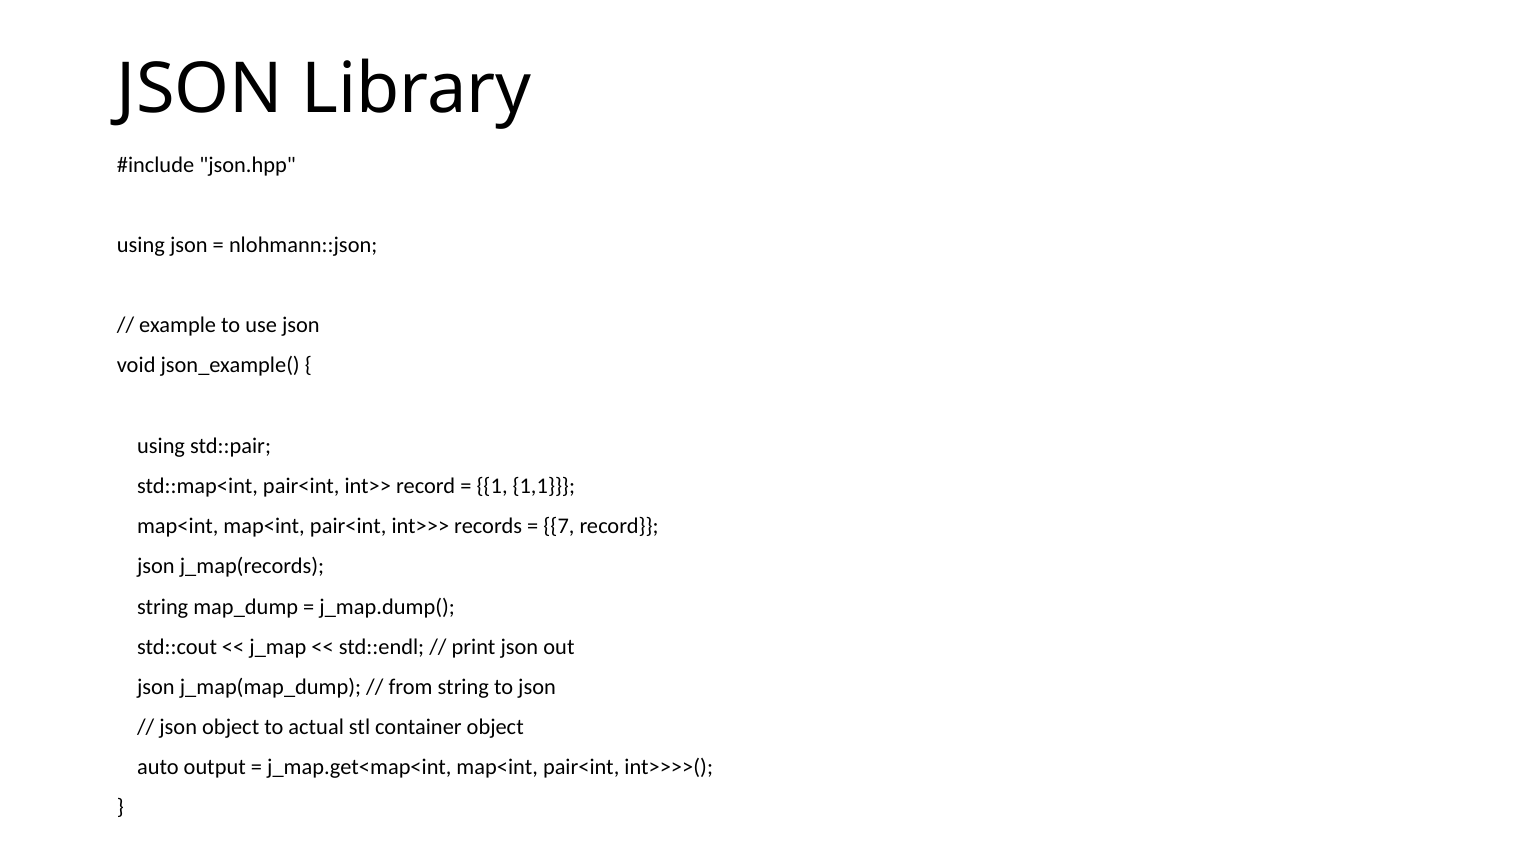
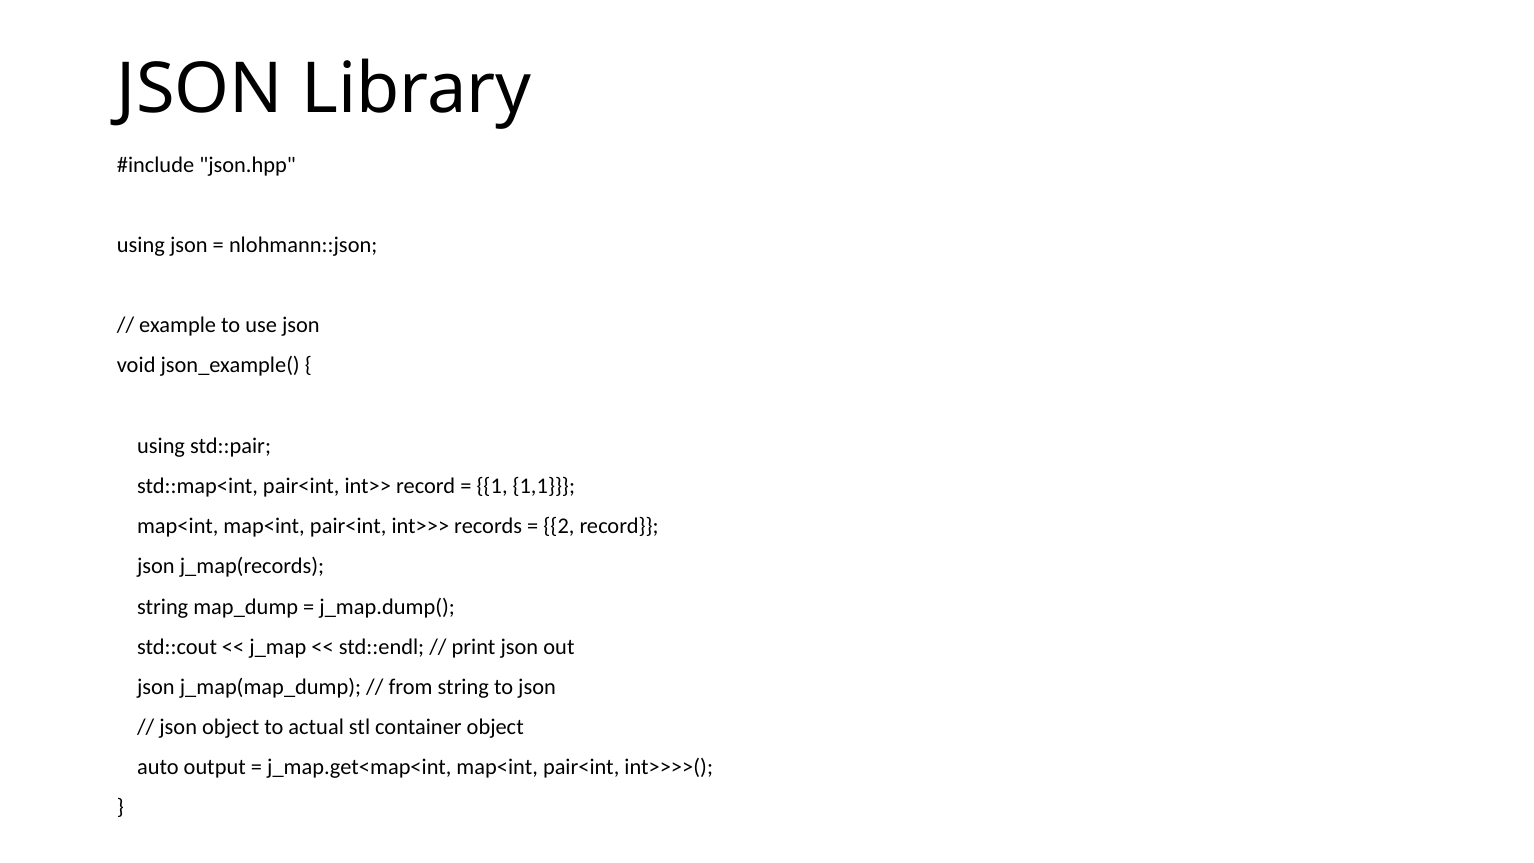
7: 7 -> 2
